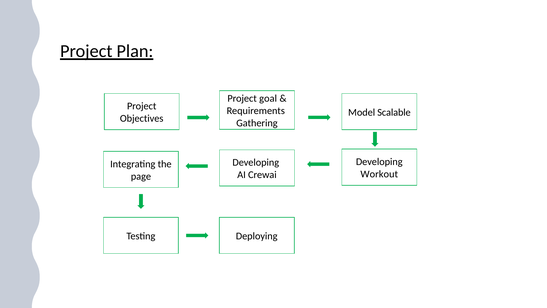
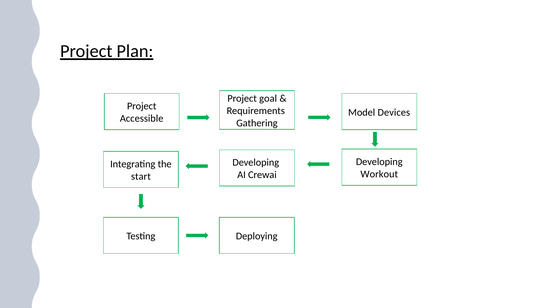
Scalable: Scalable -> Devices
Objectives: Objectives -> Accessible
page: page -> start
